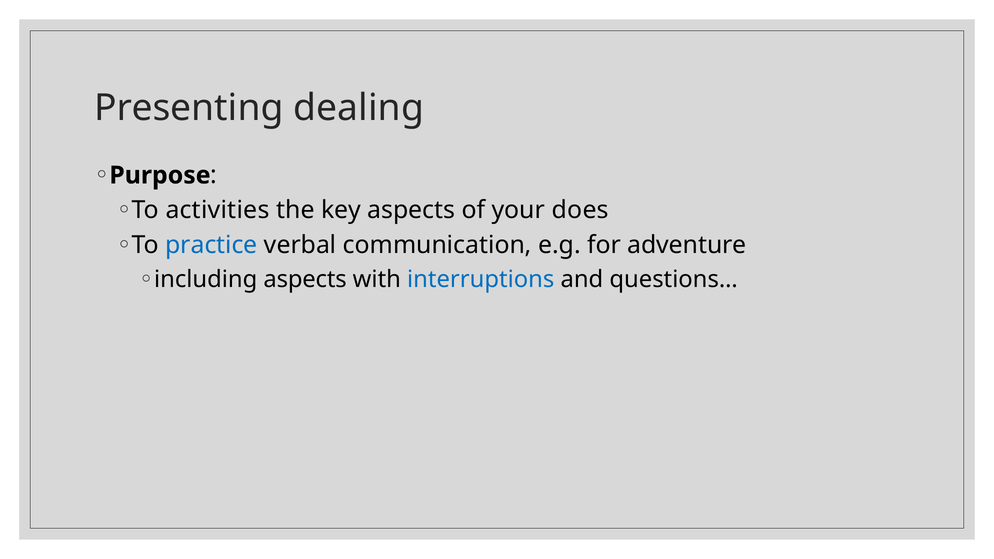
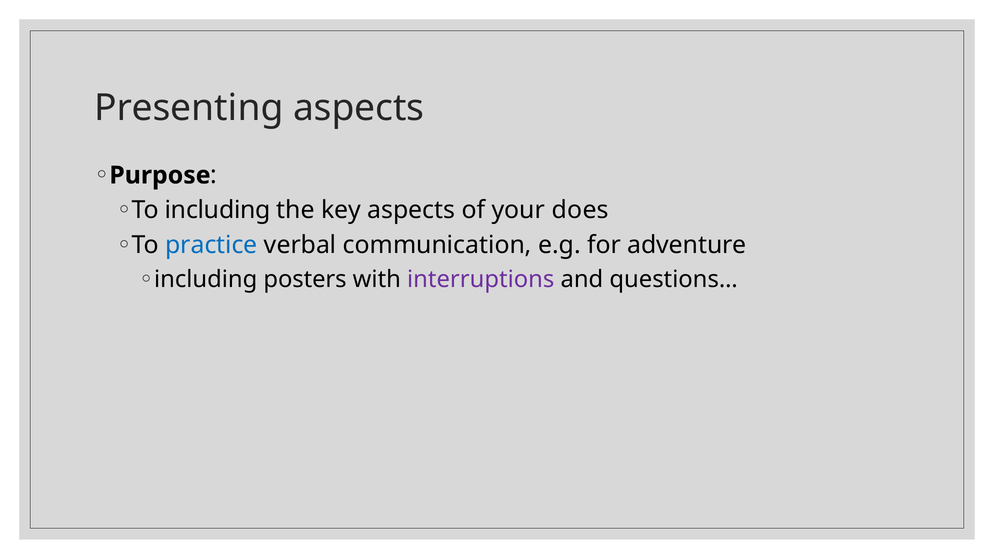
Presenting dealing: dealing -> aspects
To activities: activities -> including
including aspects: aspects -> posters
interruptions colour: blue -> purple
